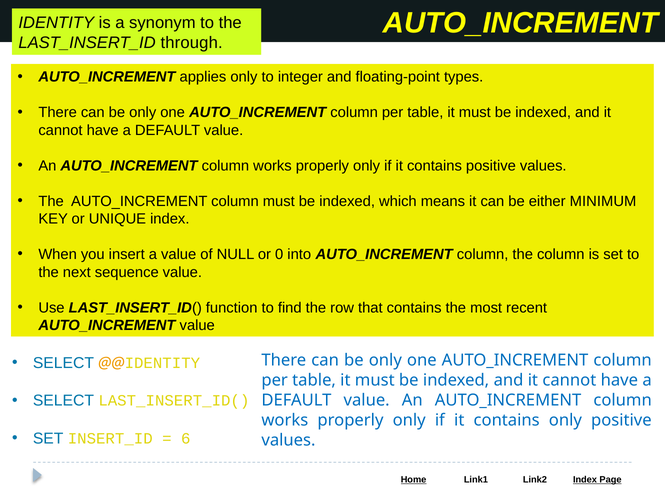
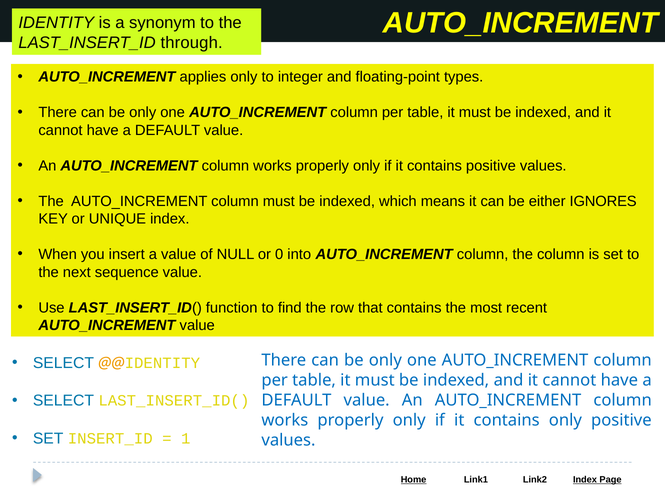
MINIMUM: MINIMUM -> IGNORES
6: 6 -> 1
